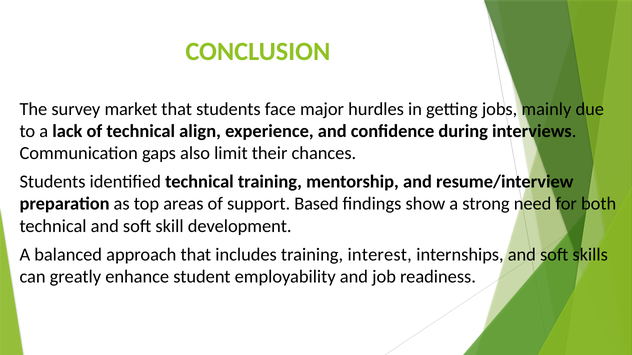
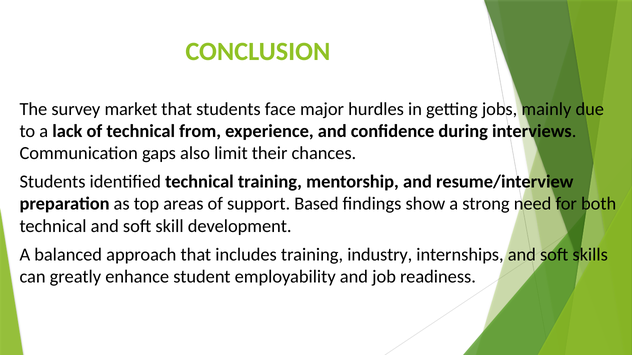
align: align -> from
interest: interest -> industry
